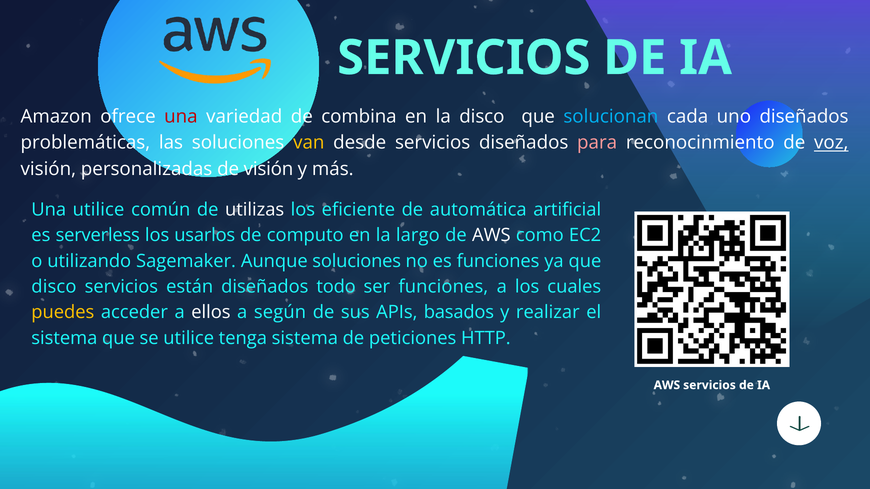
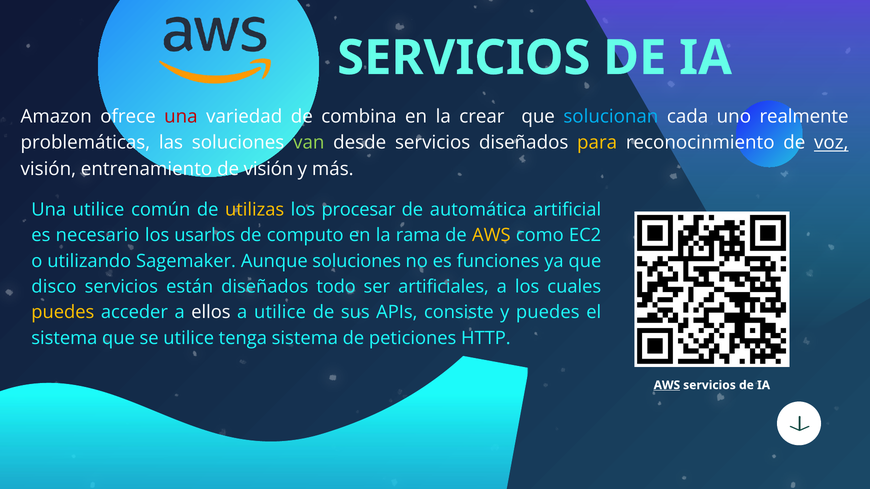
la disco: disco -> crear
uno diseñados: diseñados -> realmente
van colour: yellow -> light green
para colour: pink -> yellow
personalizadas: personalizadas -> entrenamiento
utilizas colour: white -> yellow
eficiente: eficiente -> procesar
serverless: serverless -> necesario
largo: largo -> rama
AWS at (491, 235) colour: white -> yellow
ser funciones: funciones -> artificiales
a según: según -> utilice
basados: basados -> consiste
y realizar: realizar -> puedes
AWS at (667, 385) underline: none -> present
